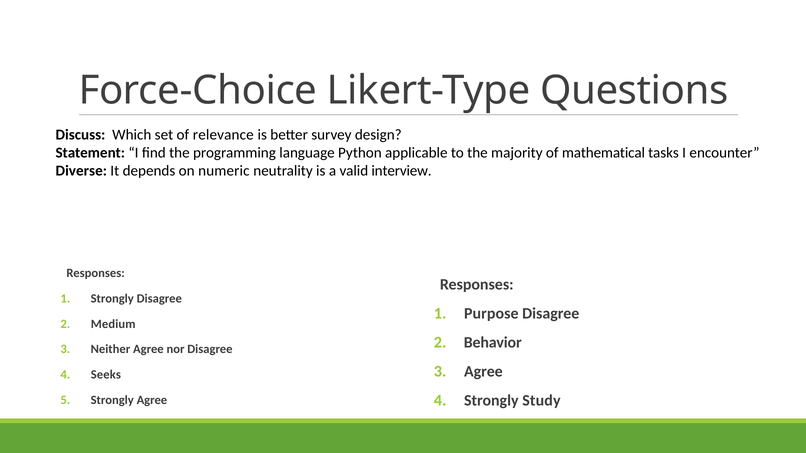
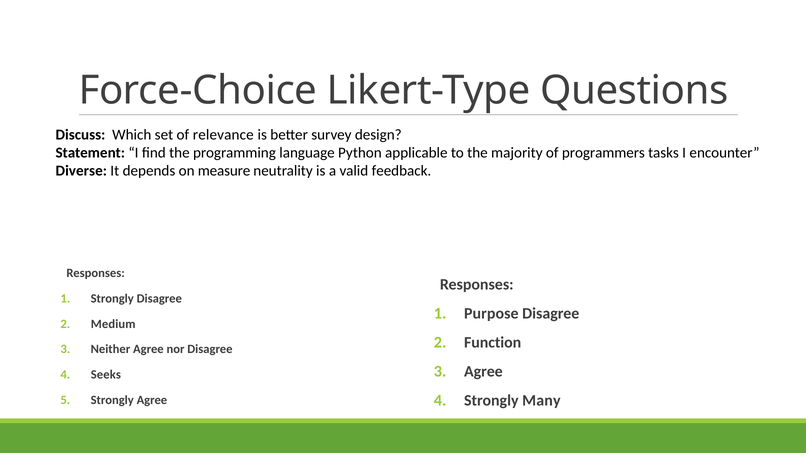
mathematical: mathematical -> programmers
numeric: numeric -> measure
interview: interview -> feedback
Behavior: Behavior -> Function
Study: Study -> Many
